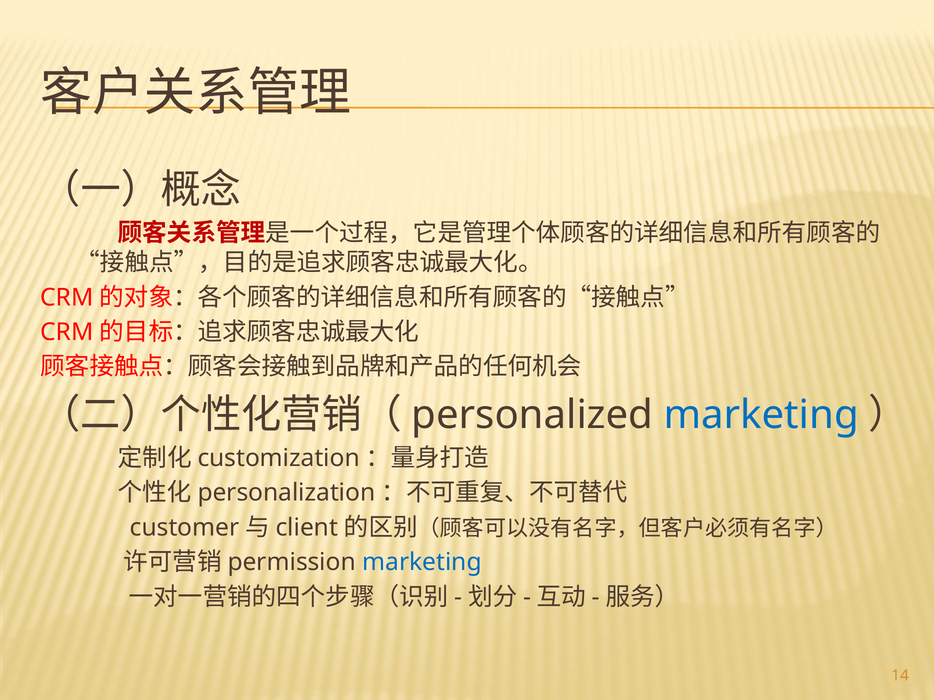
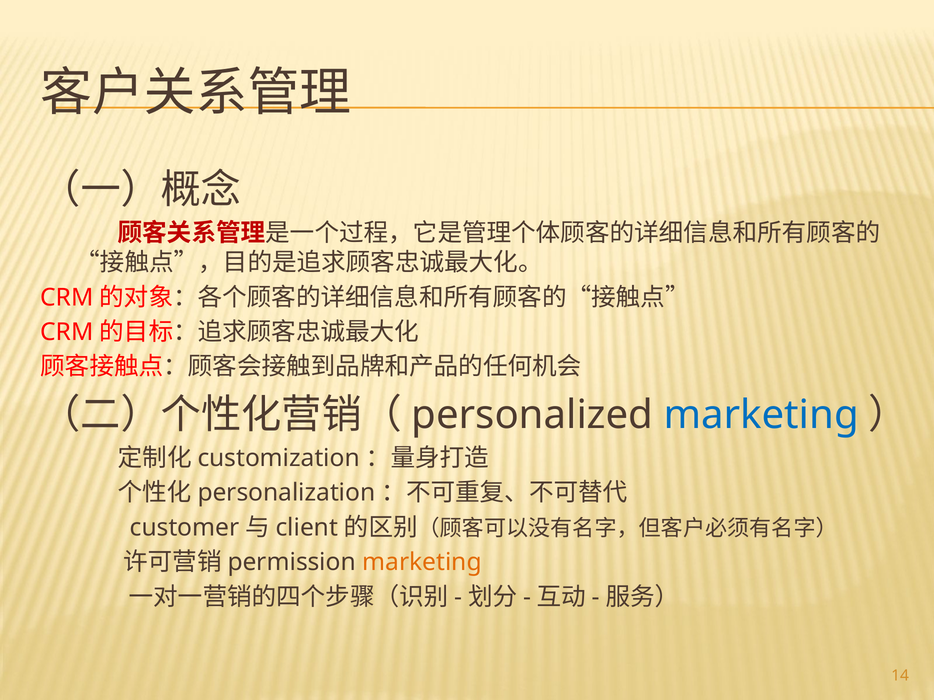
marketing at (422, 563) colour: blue -> orange
